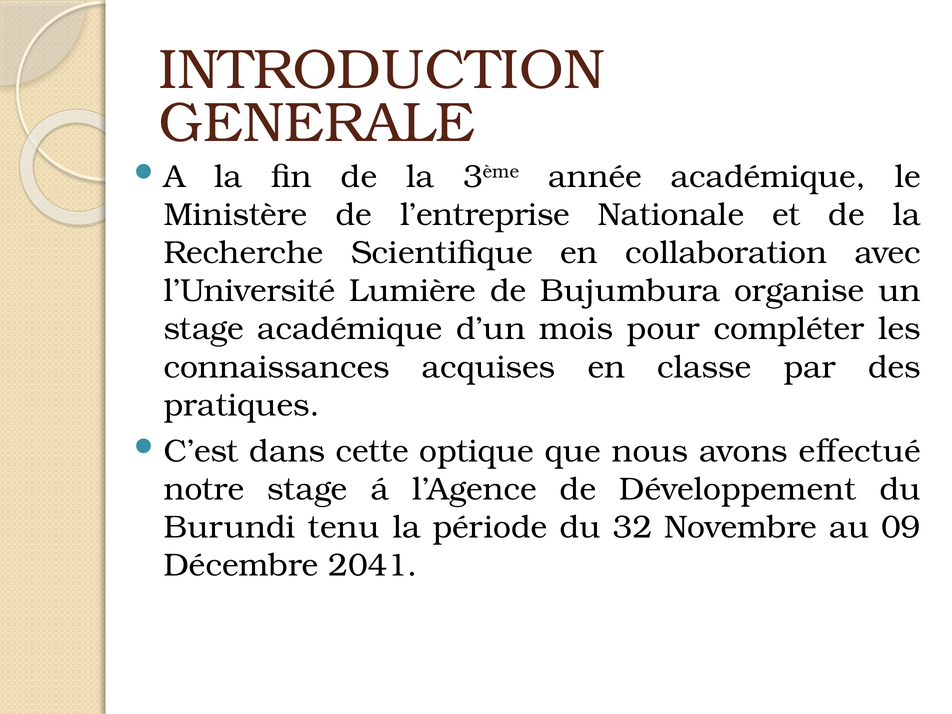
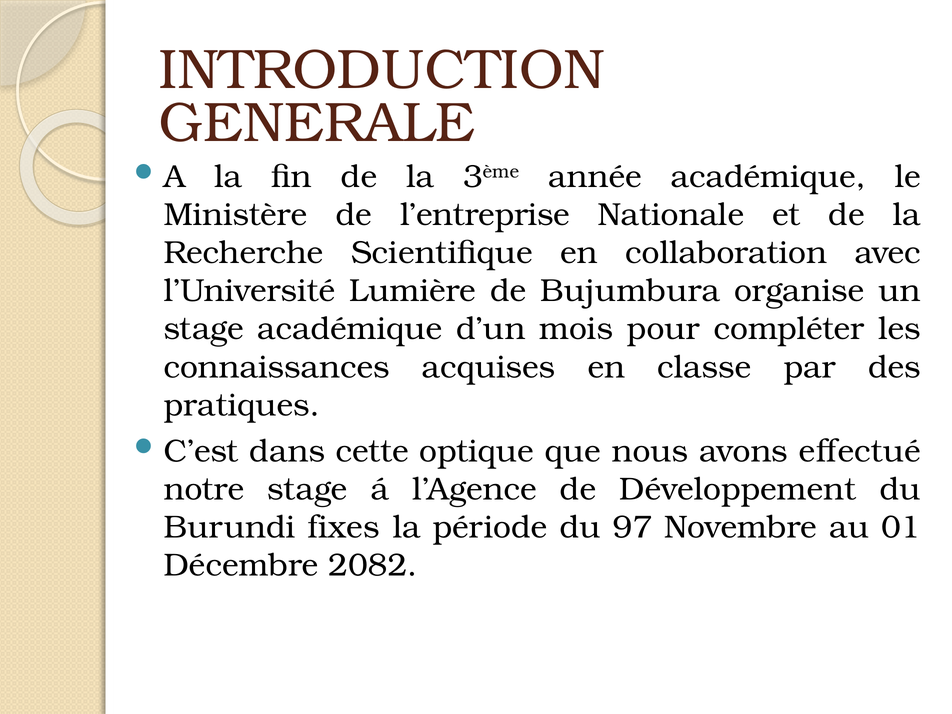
tenu: tenu -> fixes
32: 32 -> 97
09: 09 -> 01
2041: 2041 -> 2082
